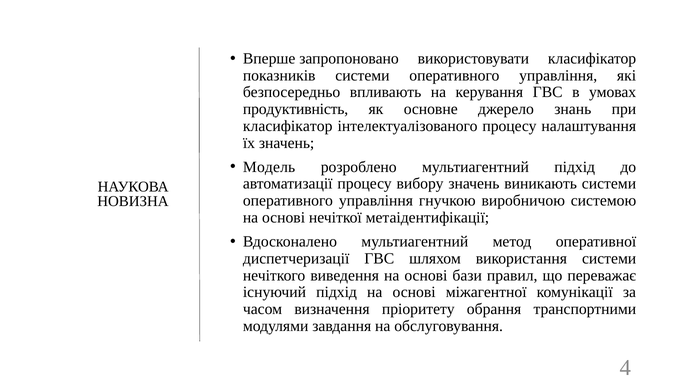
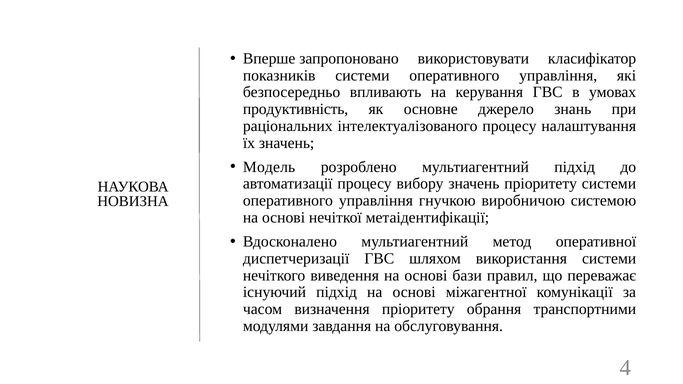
класифікатор at (288, 126): класифікатор -> раціональних
значень виникають: виникають -> пріоритету
